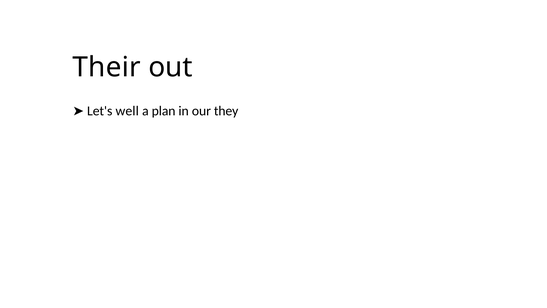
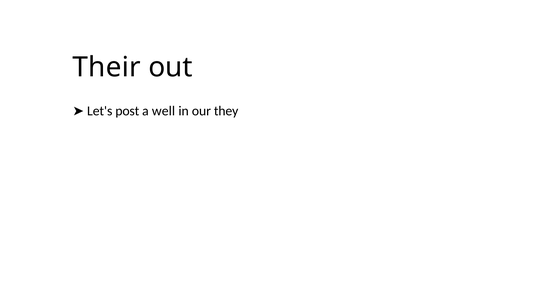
well: well -> post
plan: plan -> well
